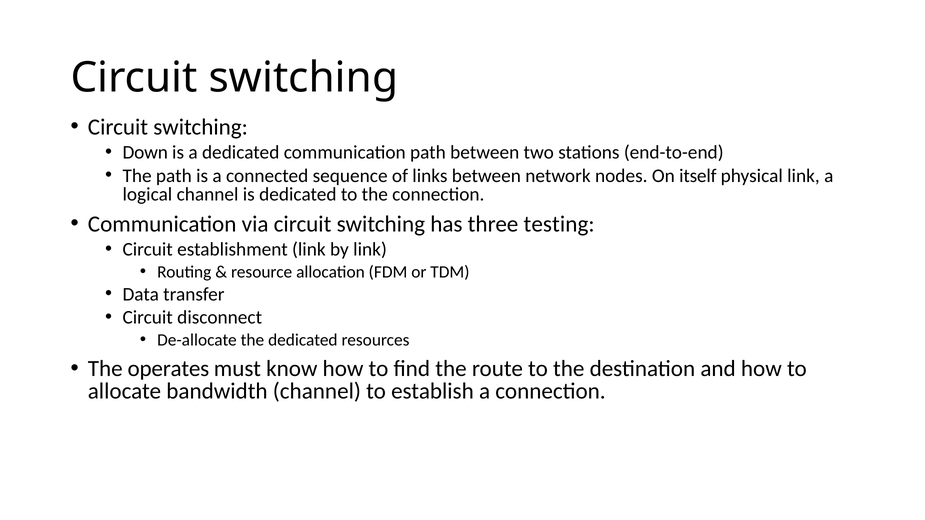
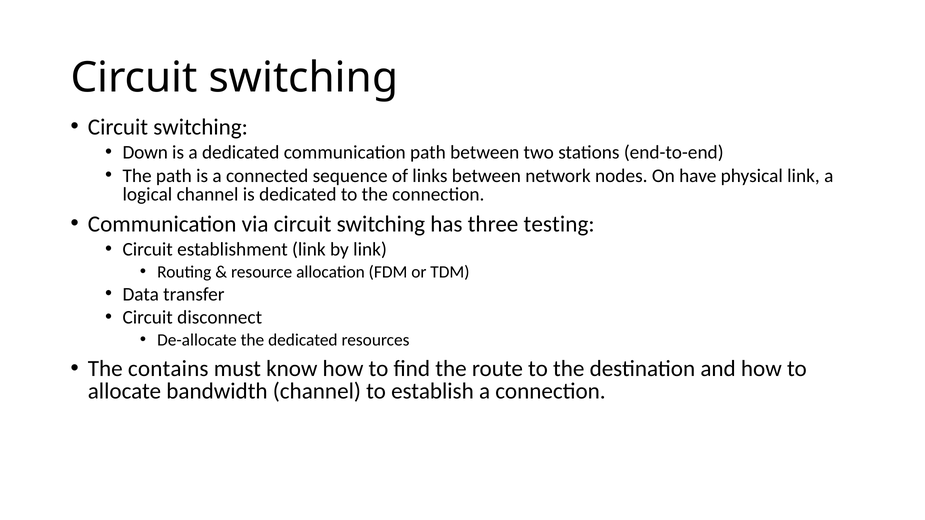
itself: itself -> have
operates: operates -> contains
